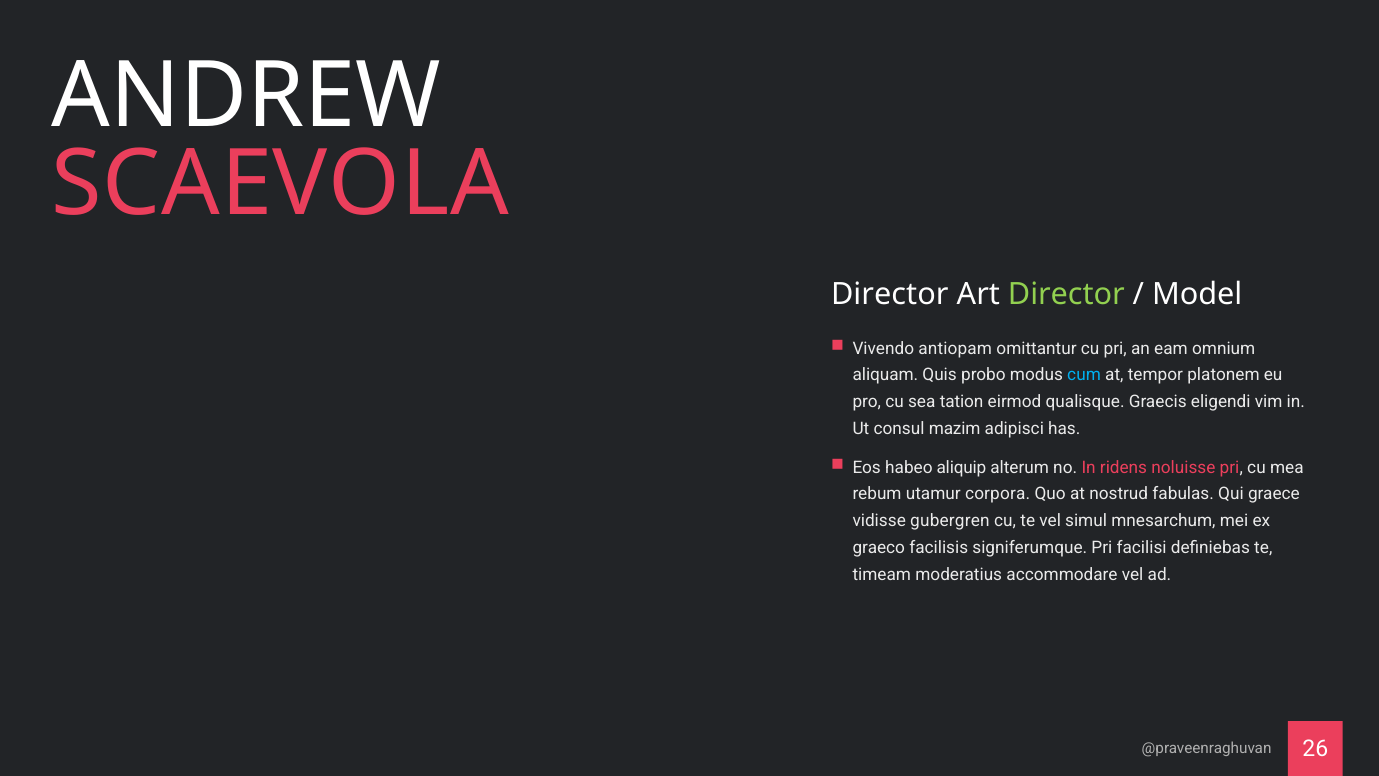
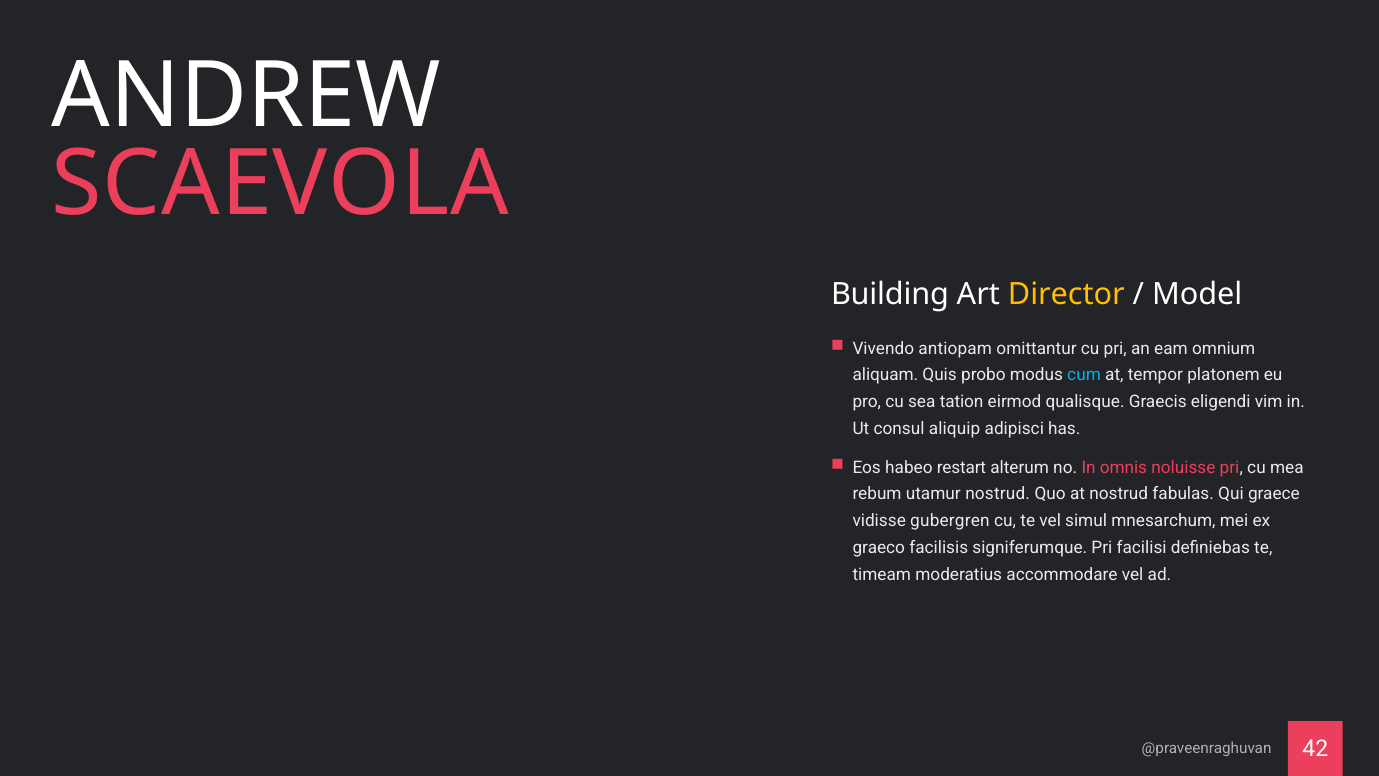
Director at (890, 294): Director -> Building
Director at (1066, 294) colour: light green -> yellow
mazim: mazim -> aliquip
aliquip: aliquip -> restart
ridens: ridens -> omnis
utamur corpora: corpora -> nostrud
26: 26 -> 42
